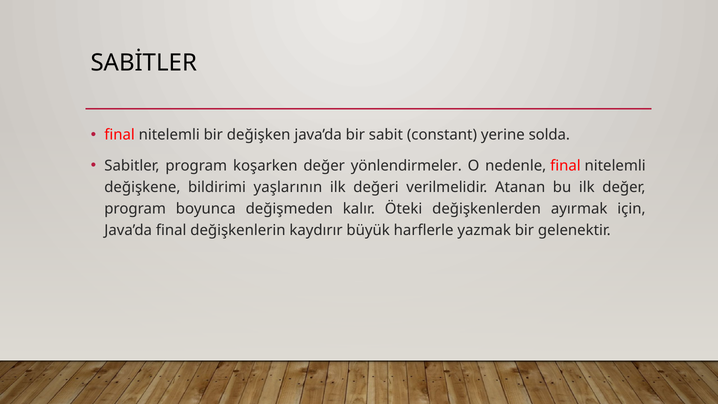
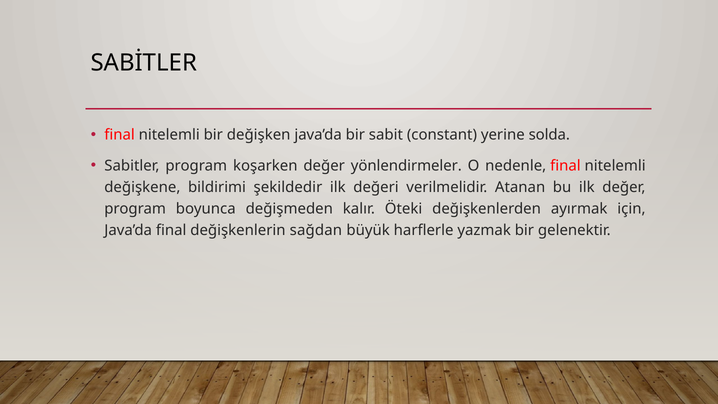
yaşlarının: yaşlarının -> şekildedir
kaydırır: kaydırır -> sağdan
